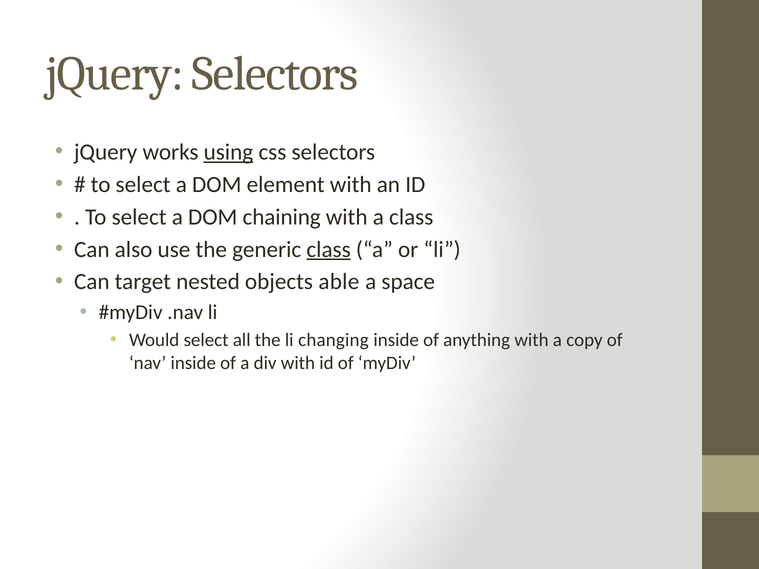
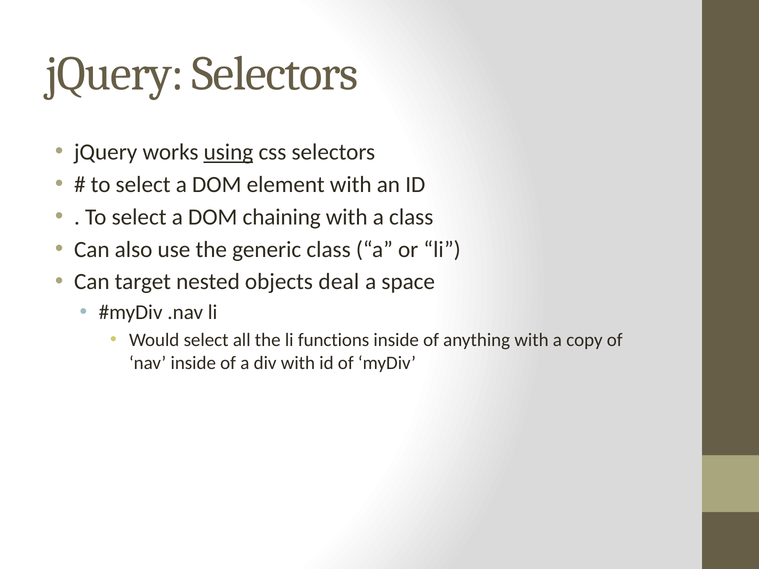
class at (329, 250) underline: present -> none
able: able -> deal
changing: changing -> functions
